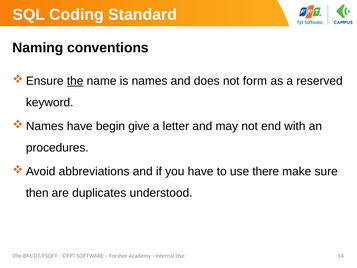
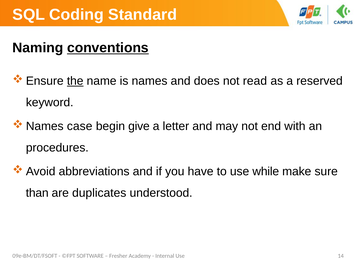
conventions underline: none -> present
form: form -> read
have at (80, 126): have -> case
there: there -> while
then: then -> than
